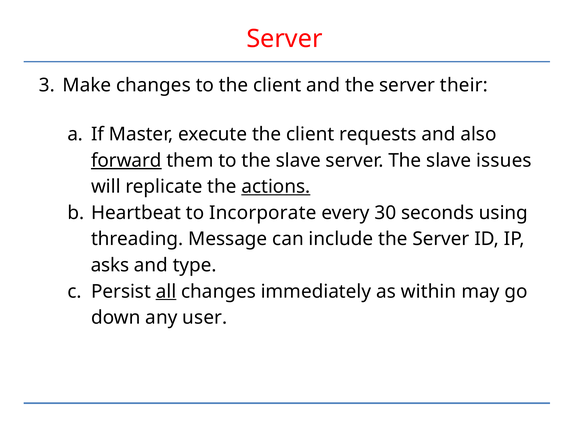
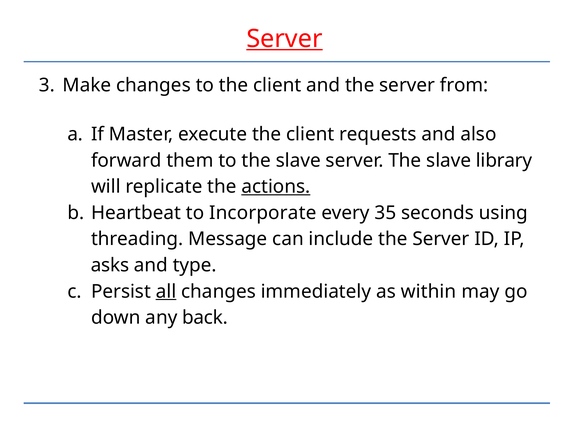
Server at (284, 39) underline: none -> present
their: their -> from
forward underline: present -> none
issues: issues -> library
30: 30 -> 35
user: user -> back
